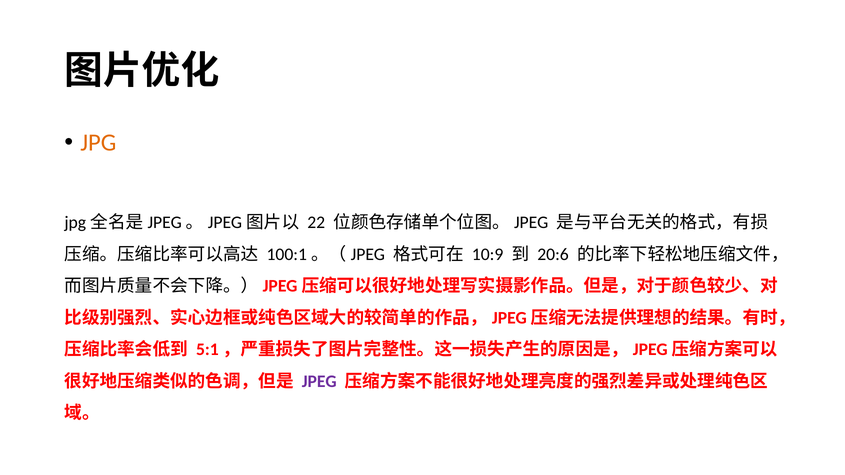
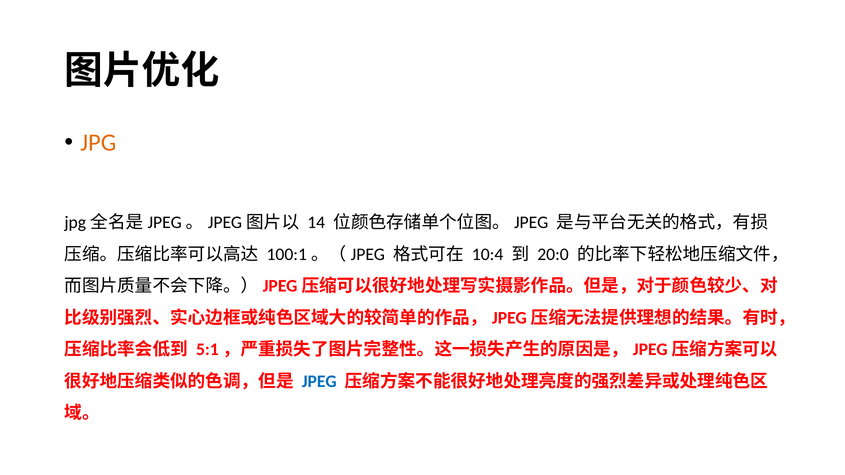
22: 22 -> 14
10:9: 10:9 -> 10:4
20:6: 20:6 -> 20:0
JPEG colour: purple -> blue
